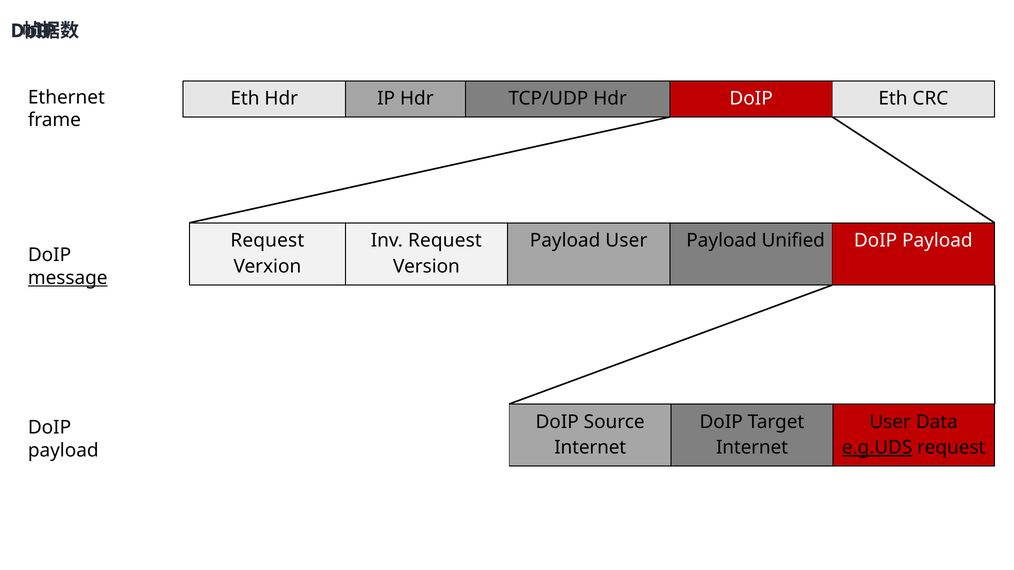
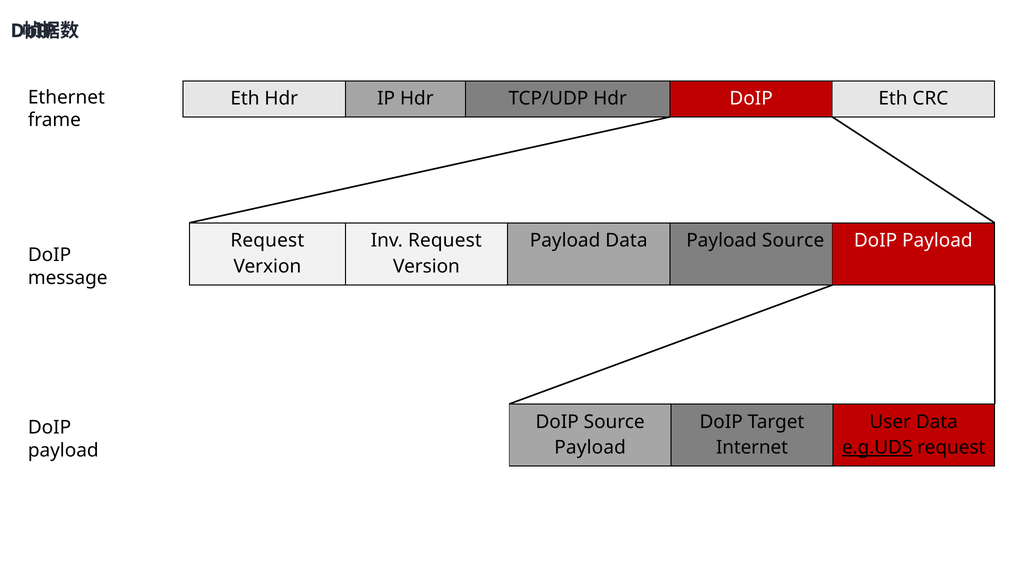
Payload User: User -> Data
Payload Unified: Unified -> Source
message underline: present -> none
Internet at (590, 448): Internet -> Payload
